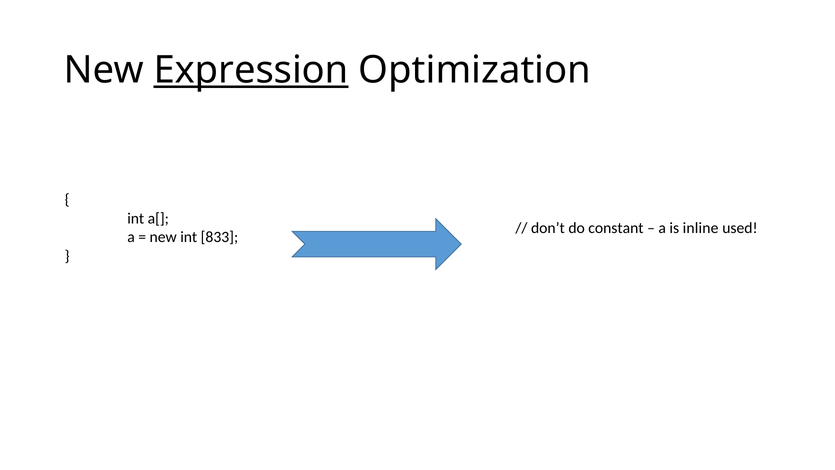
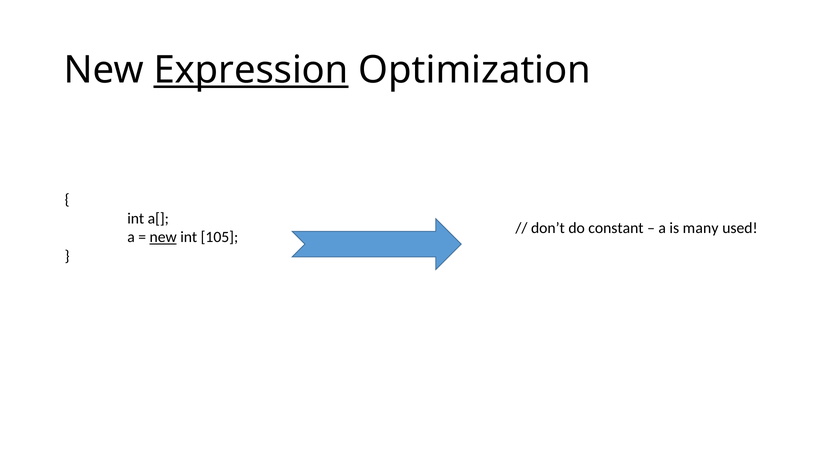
inline: inline -> many
new at (163, 237) underline: none -> present
833: 833 -> 105
